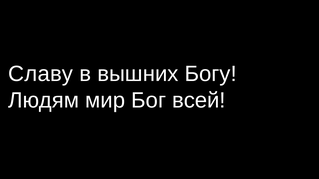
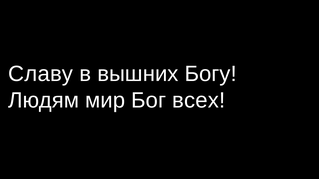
всей: всей -> всех
